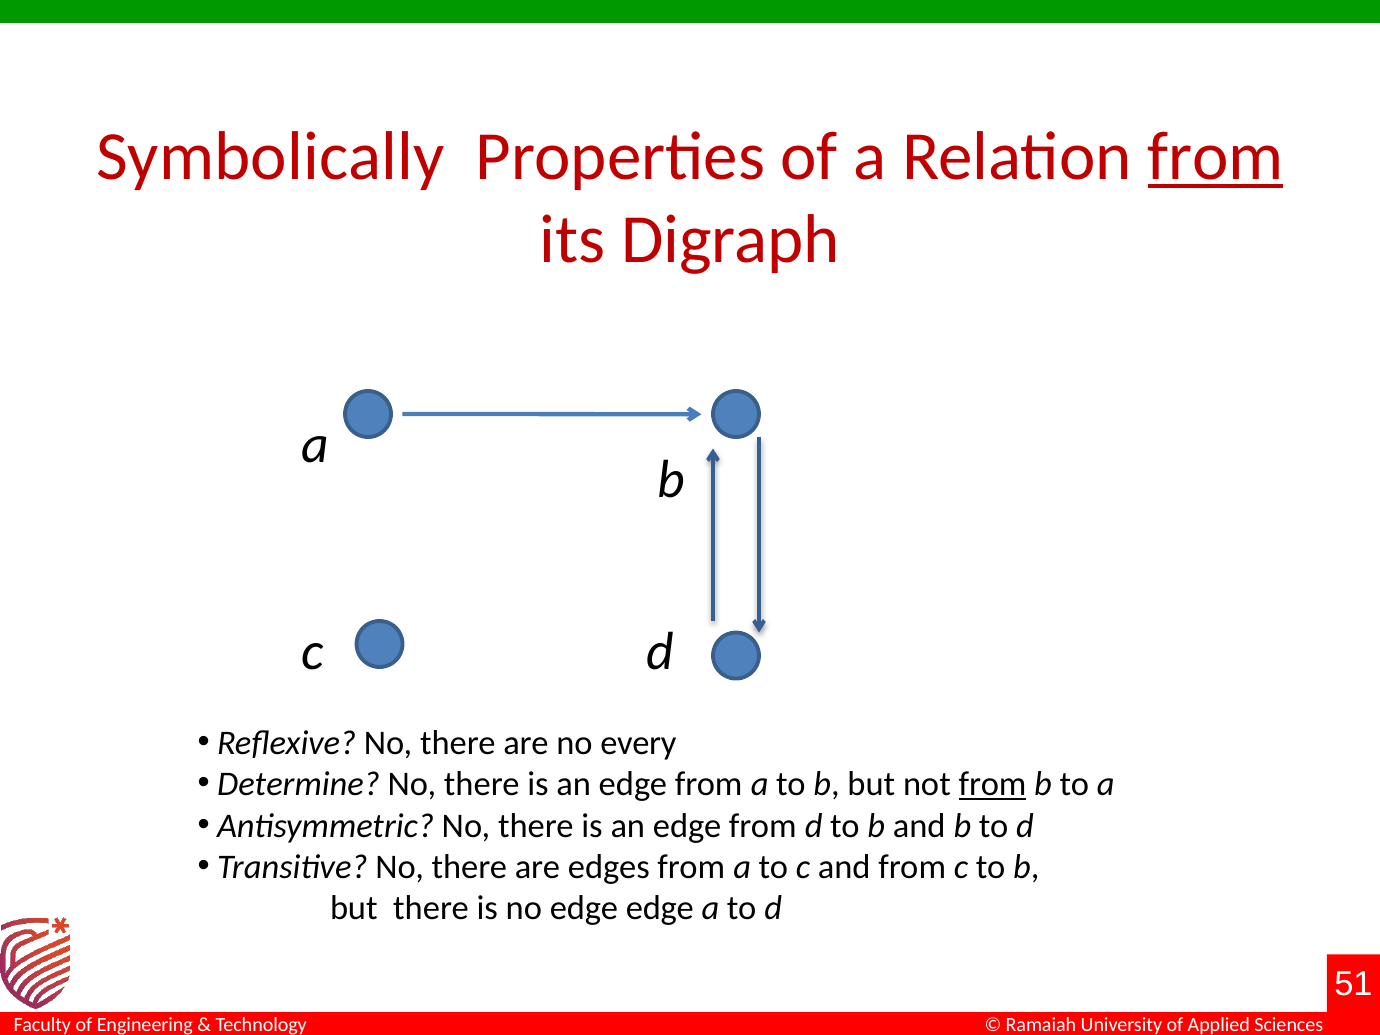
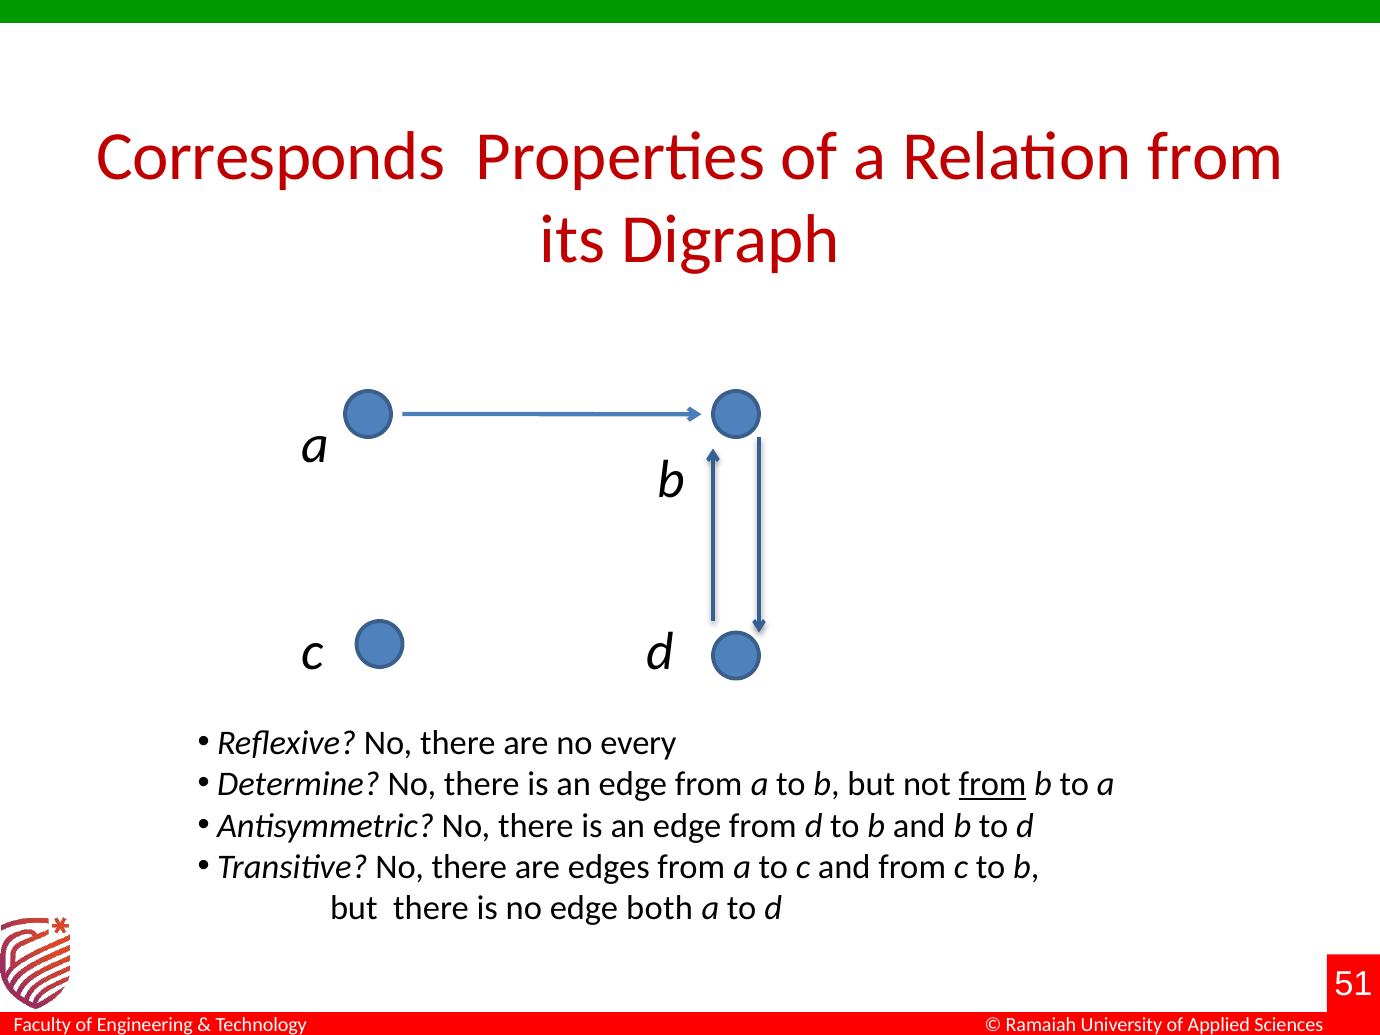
Symbolically: Symbolically -> Corresponds
from at (1215, 157) underline: present -> none
edge edge: edge -> both
